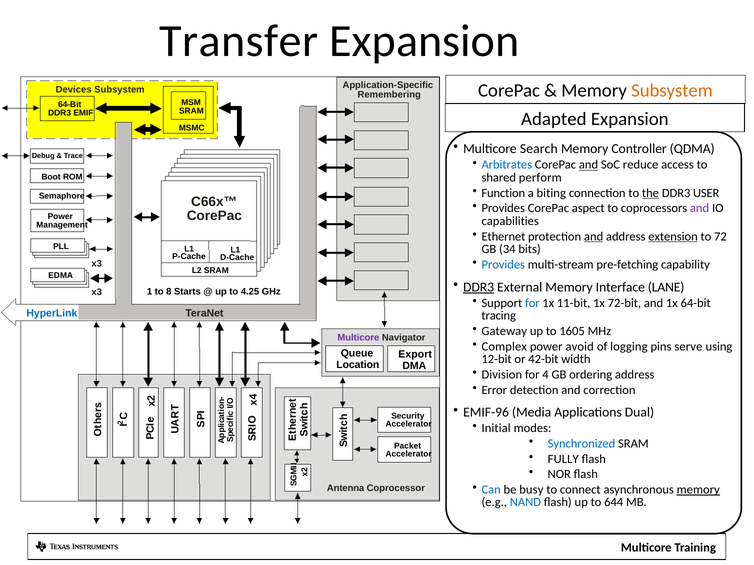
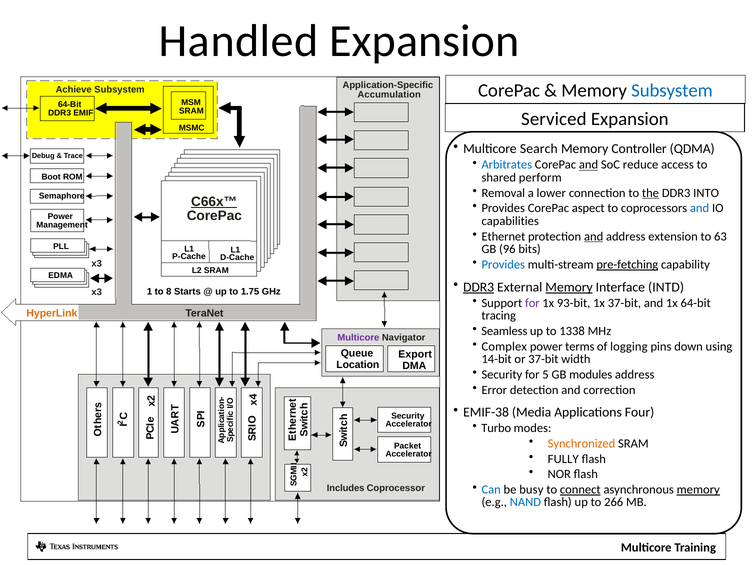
Transfer: Transfer -> Handled
Subsystem at (672, 91) colour: orange -> blue
Devices: Devices -> Achieve
Remembering: Remembering -> Accumulation
Adapted: Adapted -> Serviced
Function: Function -> Removal
biting: biting -> lower
USER: USER -> INTO
C66x™ underline: none -> present
and at (700, 208) colour: purple -> blue
extension underline: present -> none
72: 72 -> 63
34: 34 -> 96
pre-fetching underline: none -> present
Memory at (569, 287) underline: none -> present
LANE: LANE -> INTD
4.25: 4.25 -> 1.75
for at (532, 303) colour: blue -> purple
11-bit: 11-bit -> 93-bit
1x 72-bit: 72-bit -> 37-bit
HyperLink colour: blue -> orange
Gateway: Gateway -> Seamless
1605: 1605 -> 1338
avoid: avoid -> terms
serve: serve -> down
12-bit: 12-bit -> 14-bit
or 42-bit: 42-bit -> 37-bit
Division at (502, 375): Division -> Security
for 4: 4 -> 5
ordering: ordering -> modules
EMIF-96: EMIF-96 -> EMIF-38
Dual: Dual -> Four
Initial: Initial -> Turbo
Synchronized colour: blue -> orange
connect underline: none -> present
Antenna: Antenna -> Includes
644: 644 -> 266
